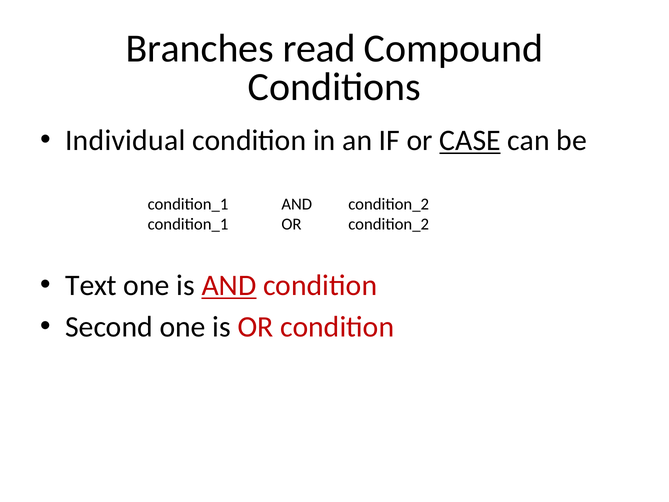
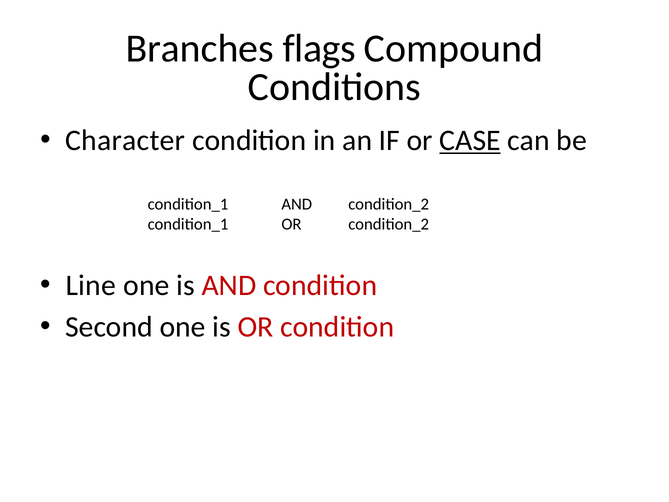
read: read -> flags
Individual: Individual -> Character
Text: Text -> Line
AND at (229, 285) underline: present -> none
